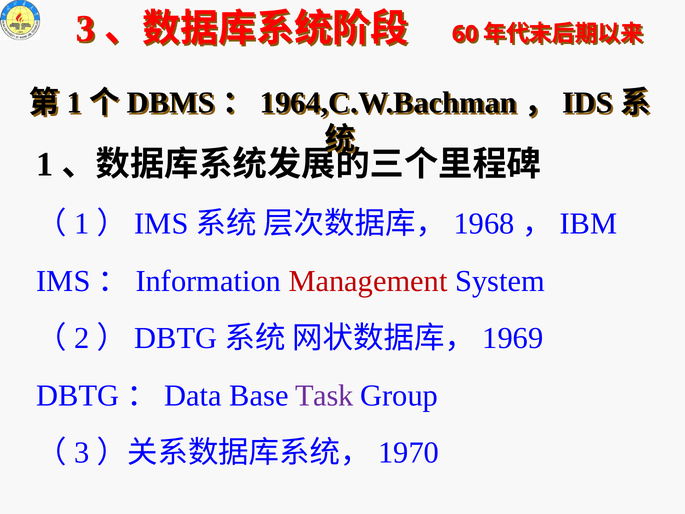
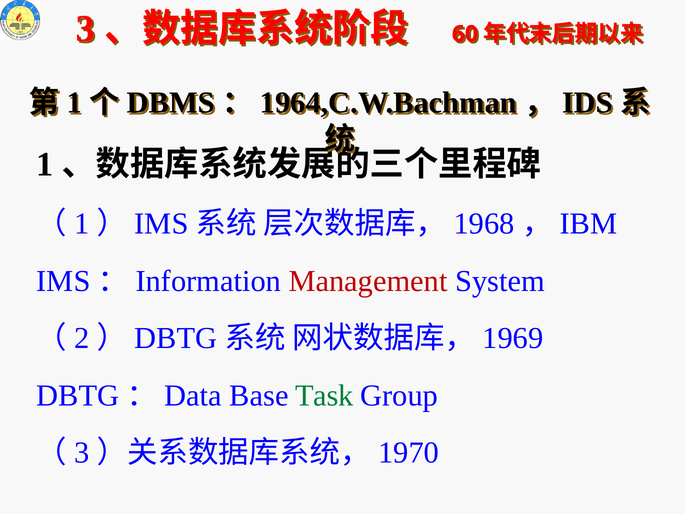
Task colour: purple -> green
